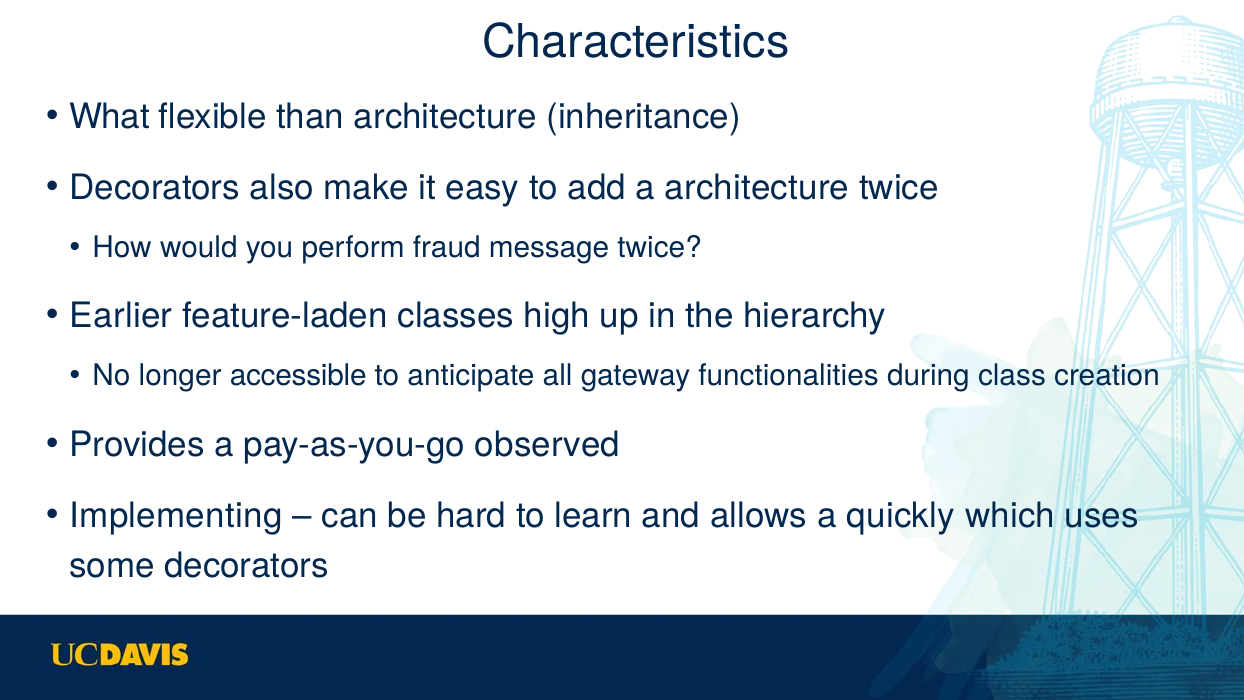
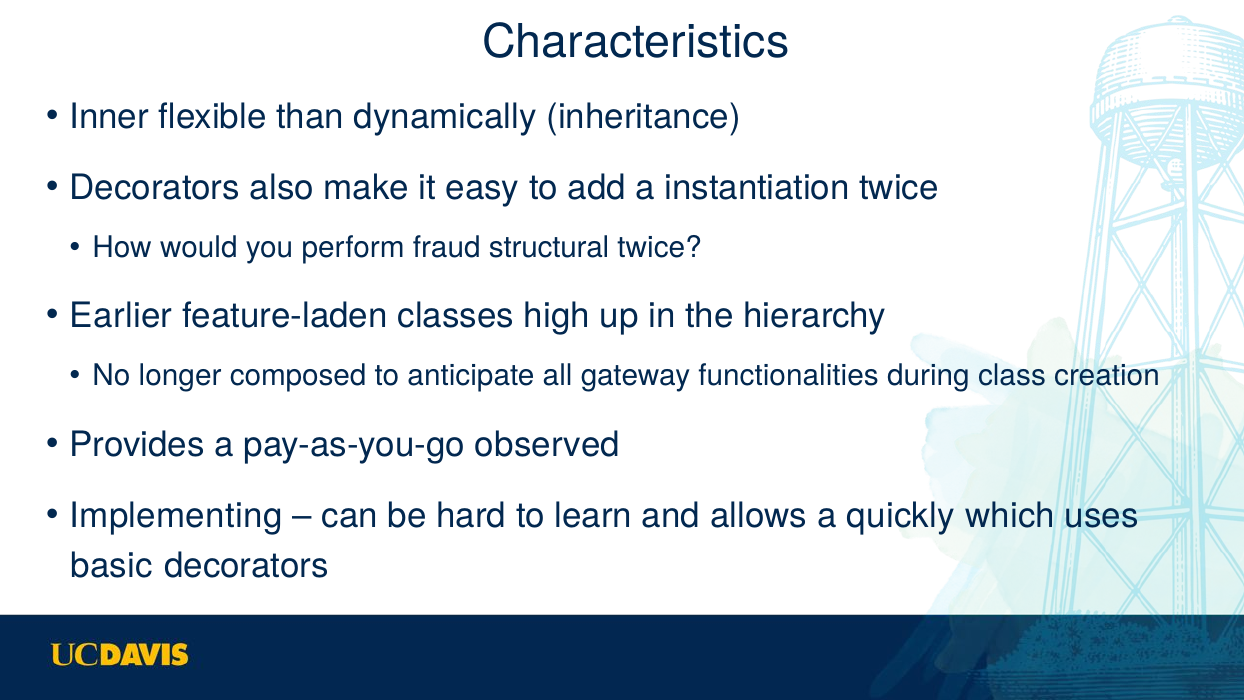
What: What -> Inner
than architecture: architecture -> dynamically
a architecture: architecture -> instantiation
message: message -> structural
accessible: accessible -> composed
some: some -> basic
